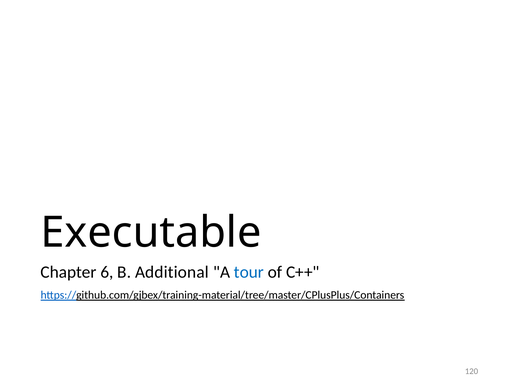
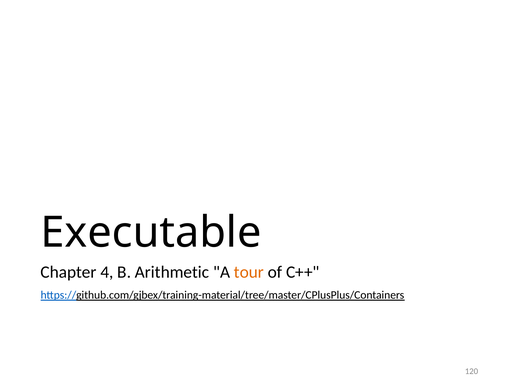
6: 6 -> 4
Additional: Additional -> Arithmetic
tour colour: blue -> orange
